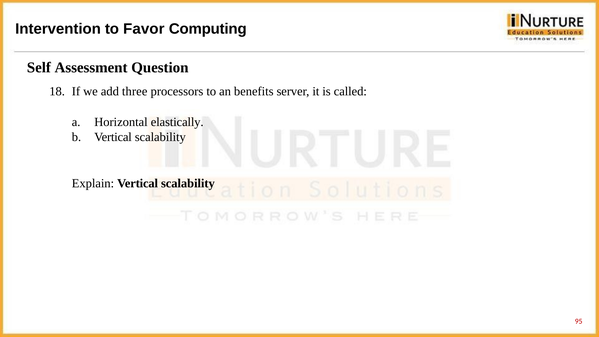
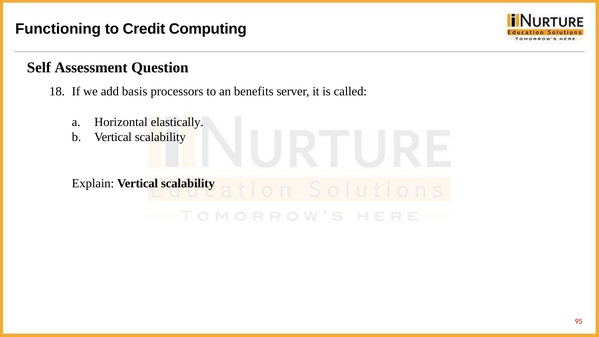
Intervention: Intervention -> Functioning
Favor: Favor -> Credit
three: three -> basis
